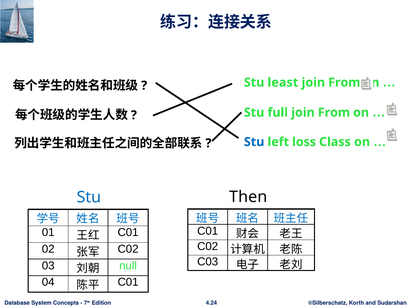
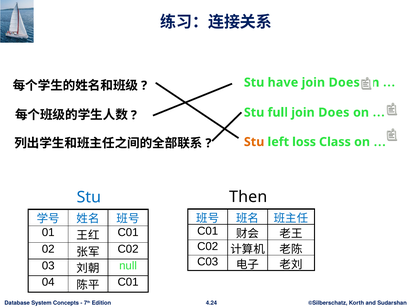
least: least -> have
From at (344, 83): From -> Does
full join From: From -> Does
Stu at (254, 142) colour: blue -> orange
